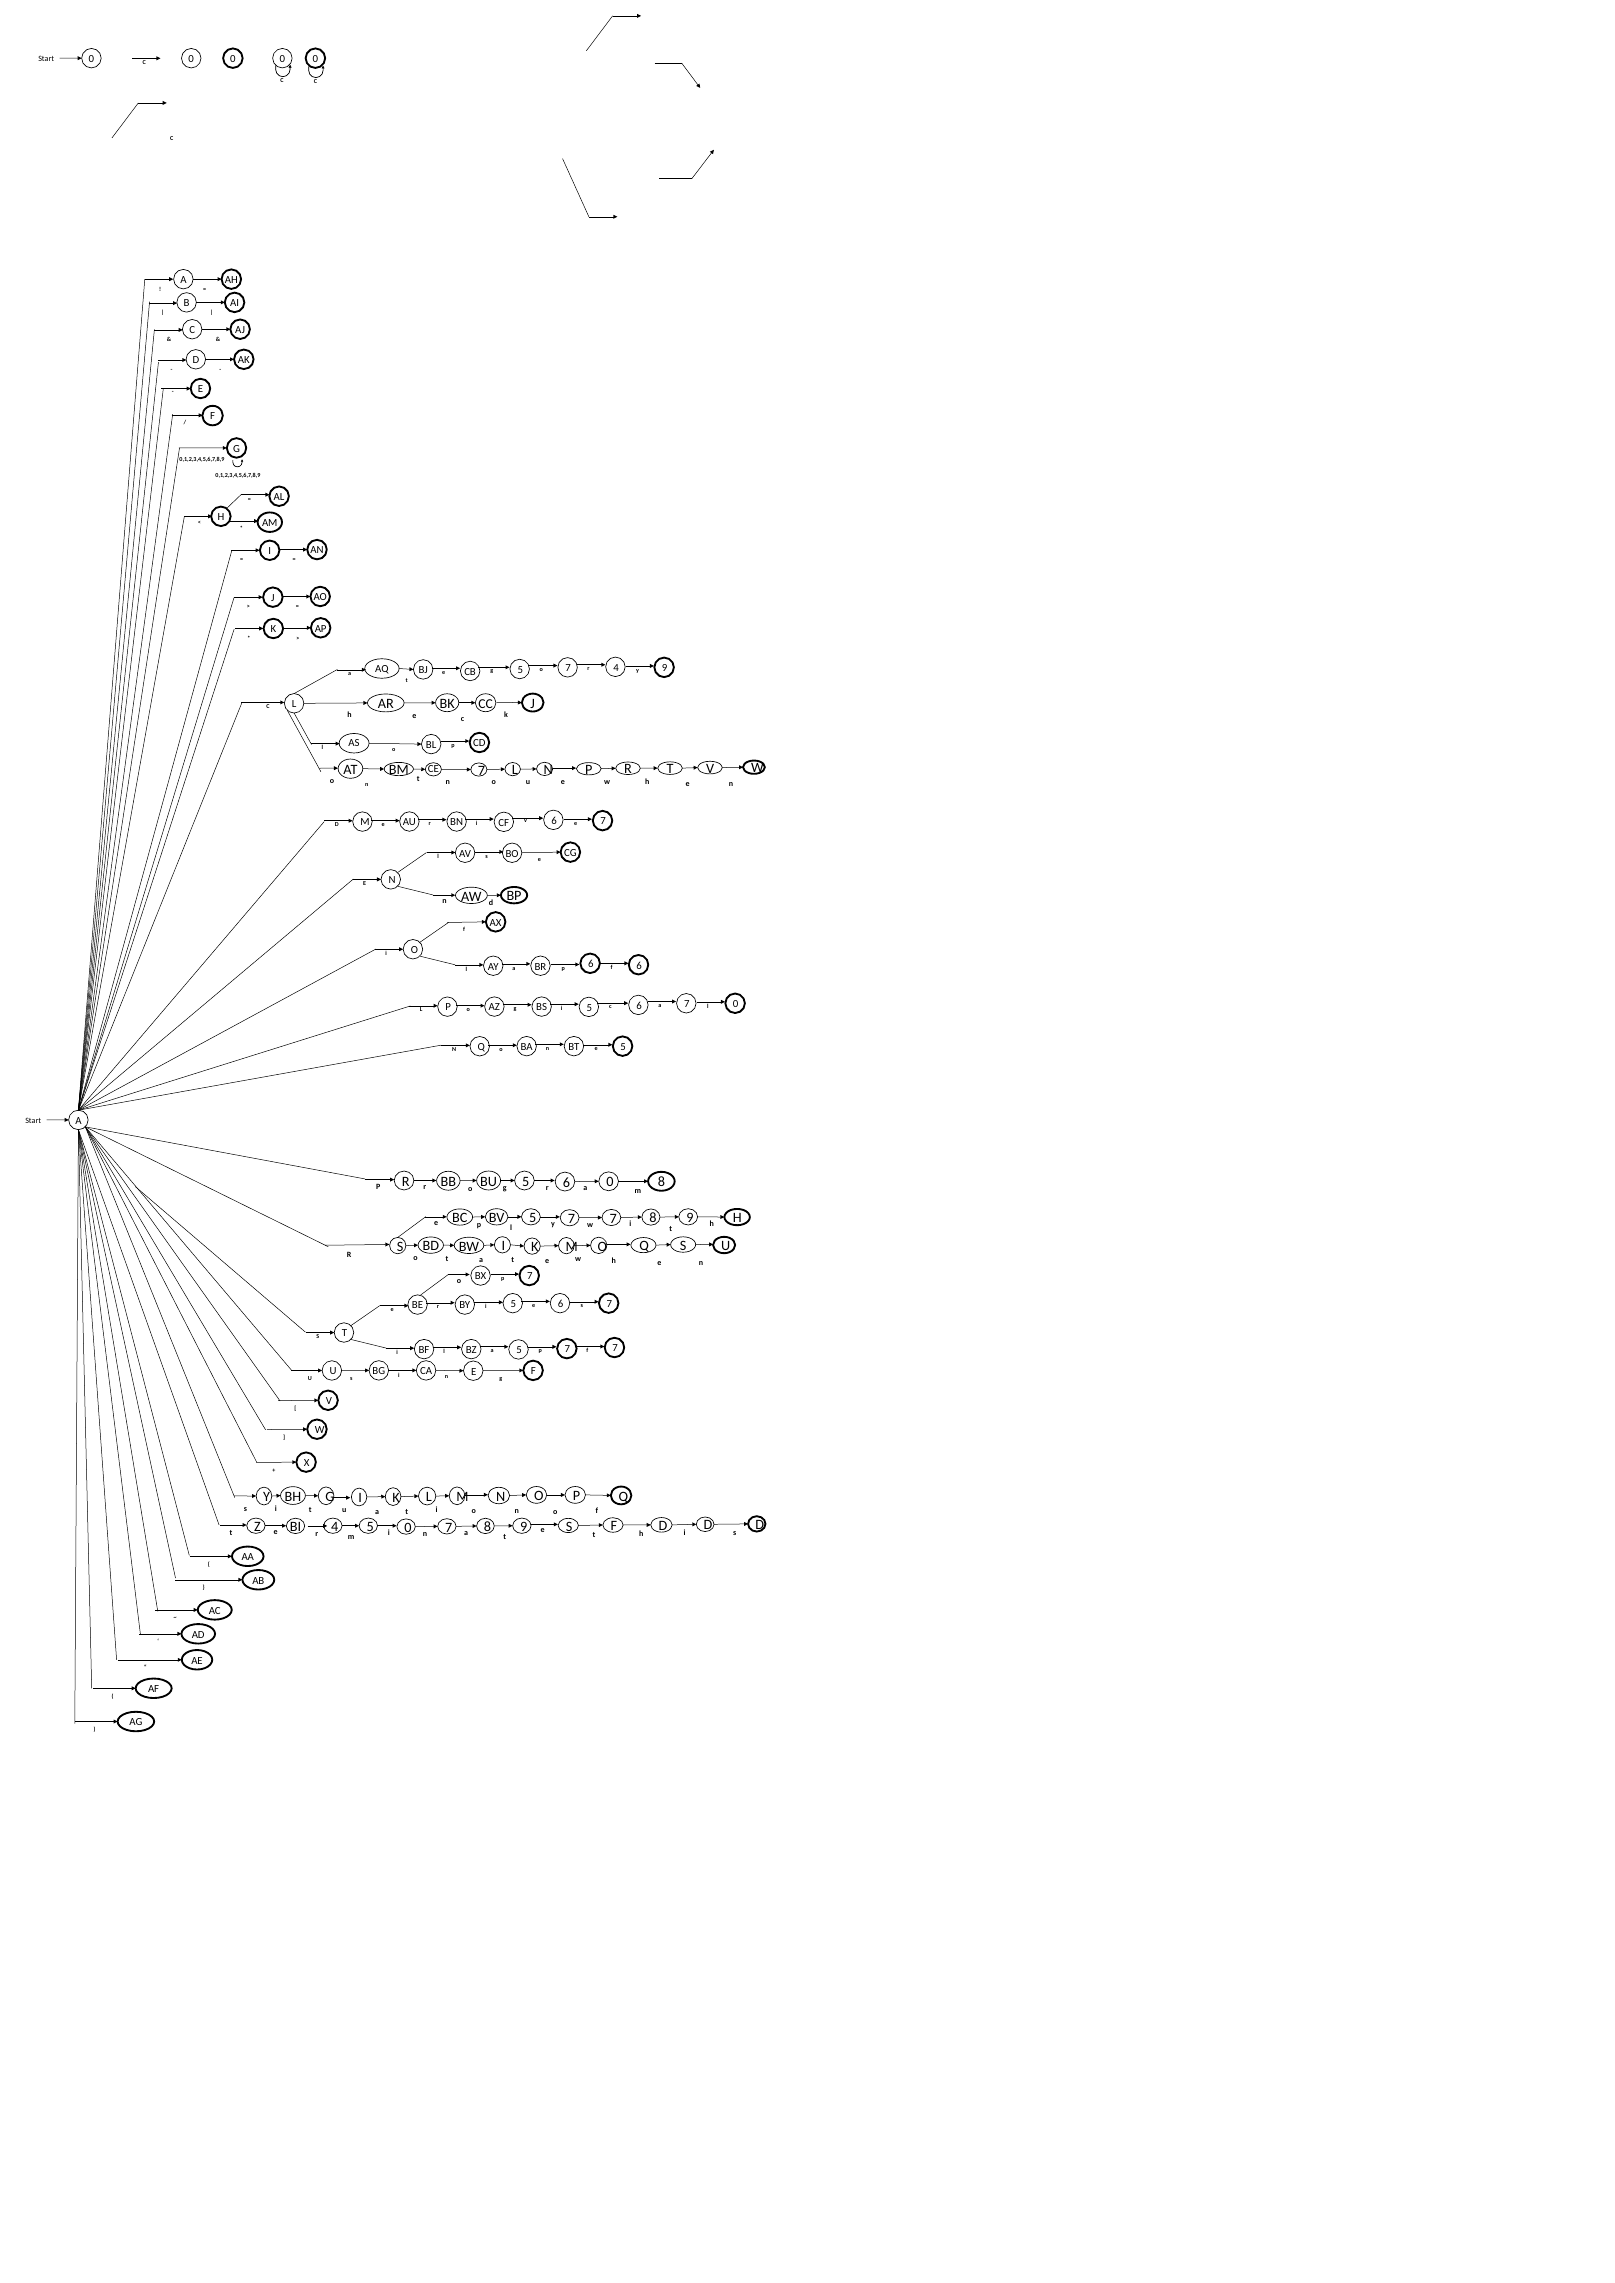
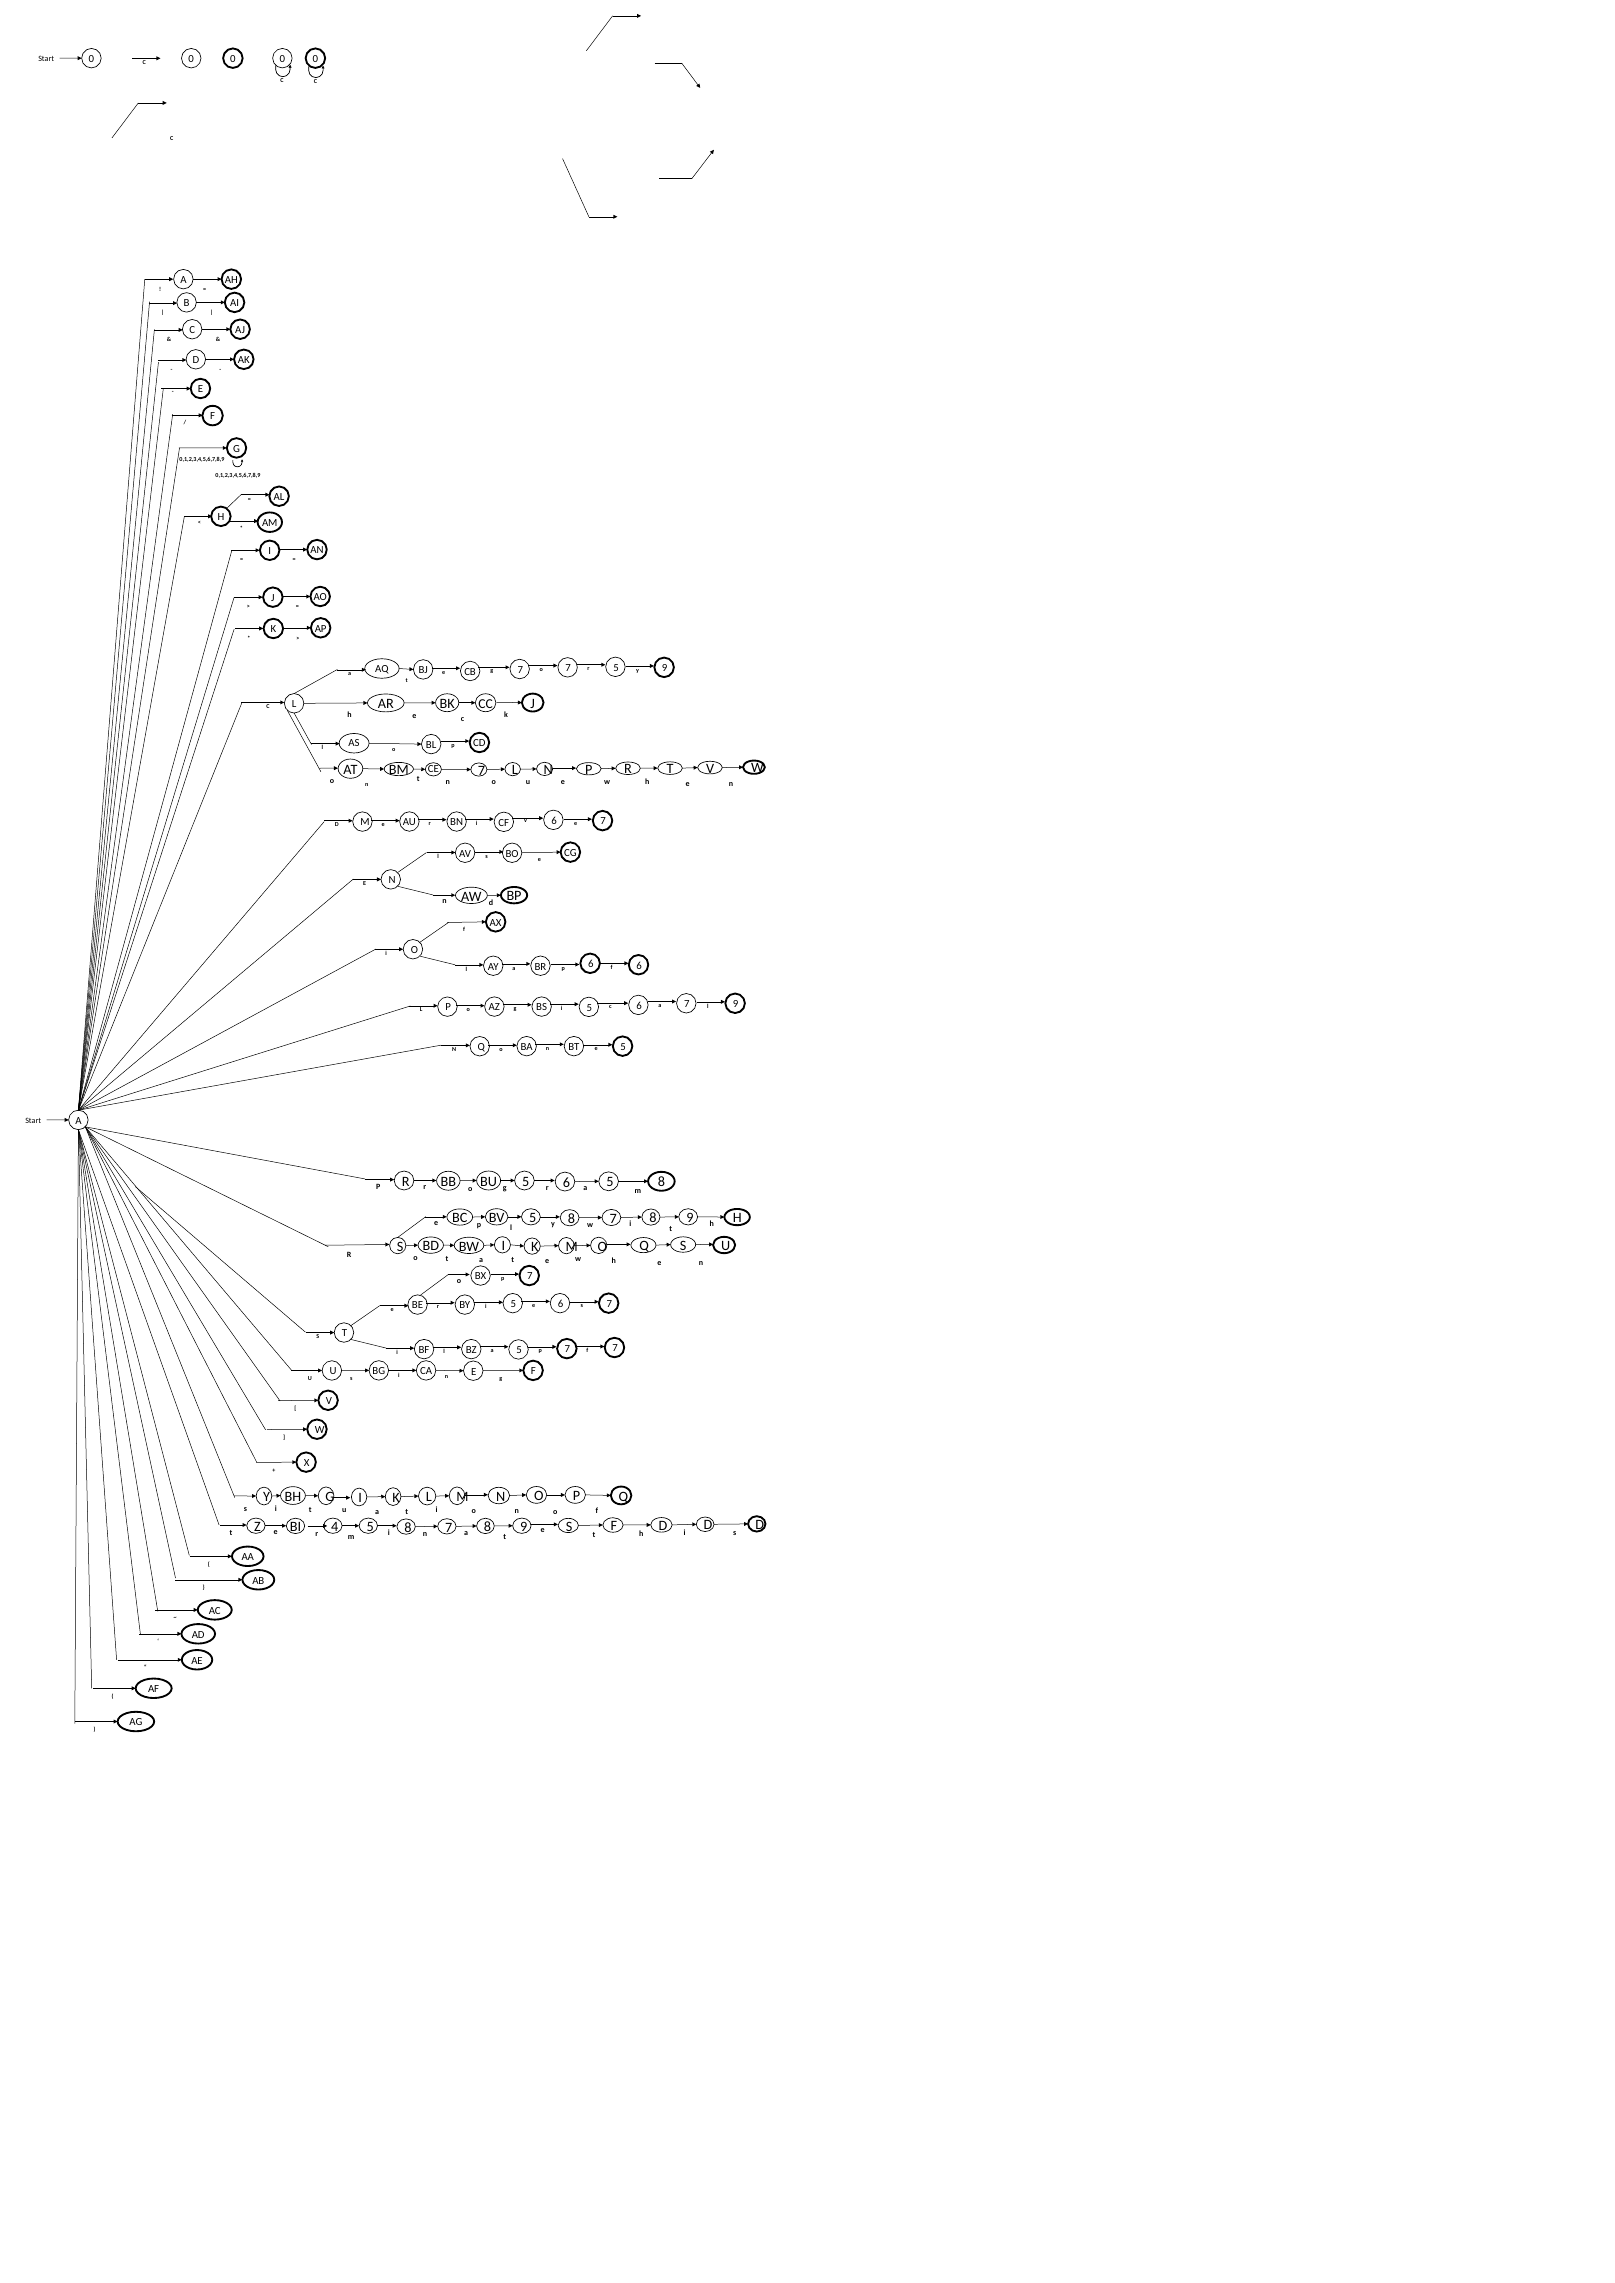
CB g 5: 5 -> 7
7 r 4: 4 -> 5
l 0: 0 -> 9
6 a 0: 0 -> 5
y 7: 7 -> 8
5 i 0: 0 -> 8
